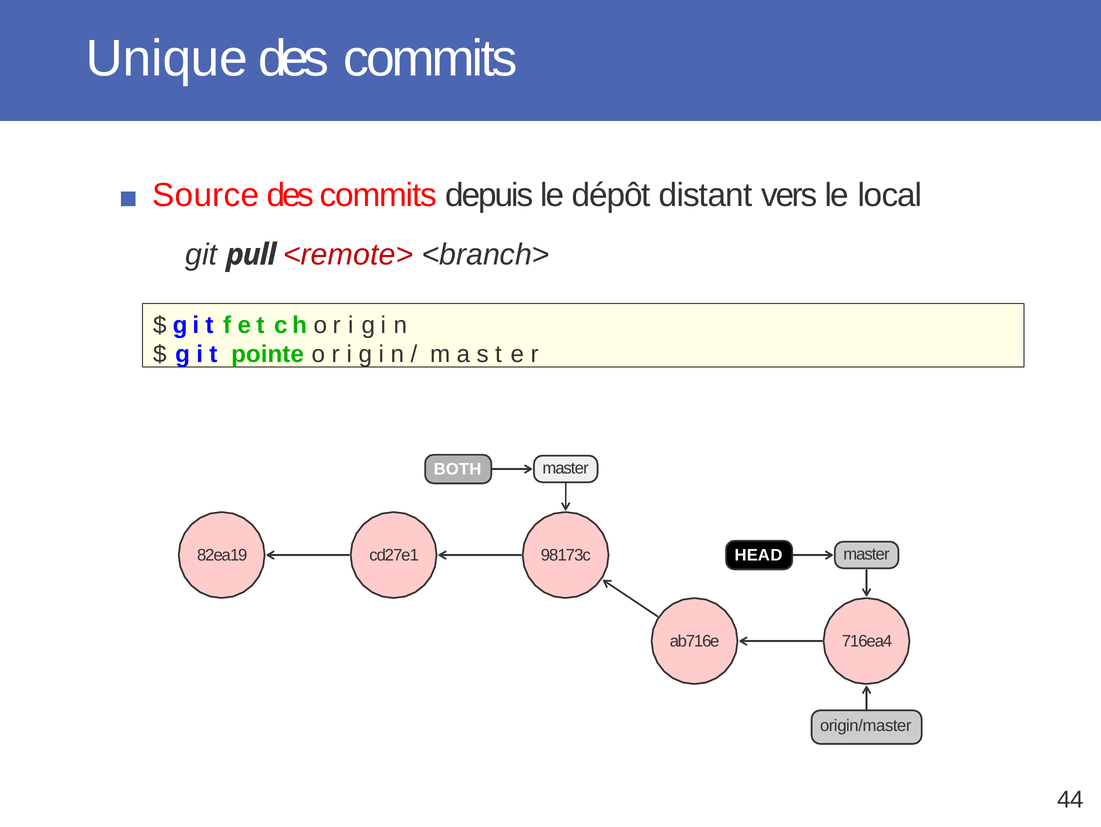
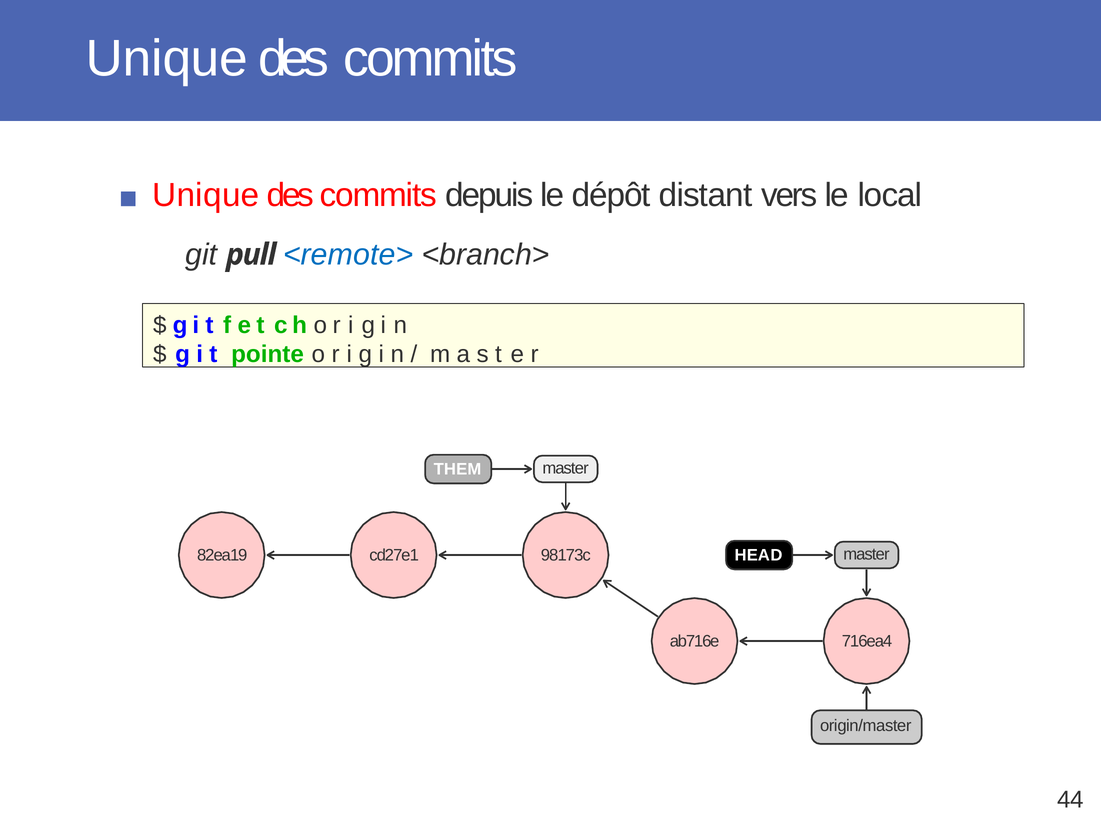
Source at (206, 195): Source -> Unique
<remote> colour: red -> blue
BOTH: BOTH -> THEM
